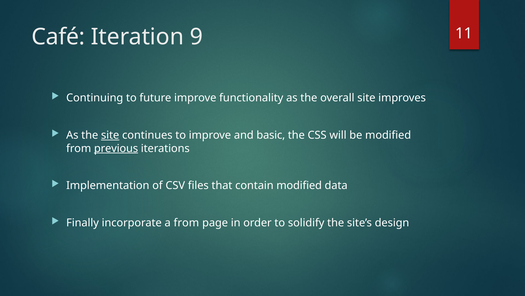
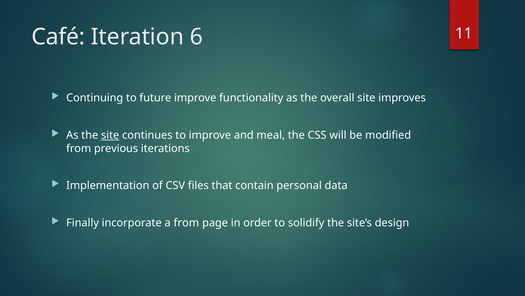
9: 9 -> 6
basic: basic -> meal
previous underline: present -> none
contain modified: modified -> personal
